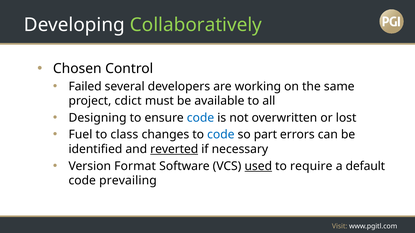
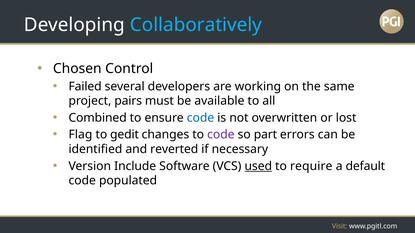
Collaboratively colour: light green -> light blue
cdict: cdict -> pairs
Designing: Designing -> Combined
Fuel: Fuel -> Flag
class: class -> gedit
code at (221, 135) colour: blue -> purple
reverted underline: present -> none
Format: Format -> Include
prevailing: prevailing -> populated
